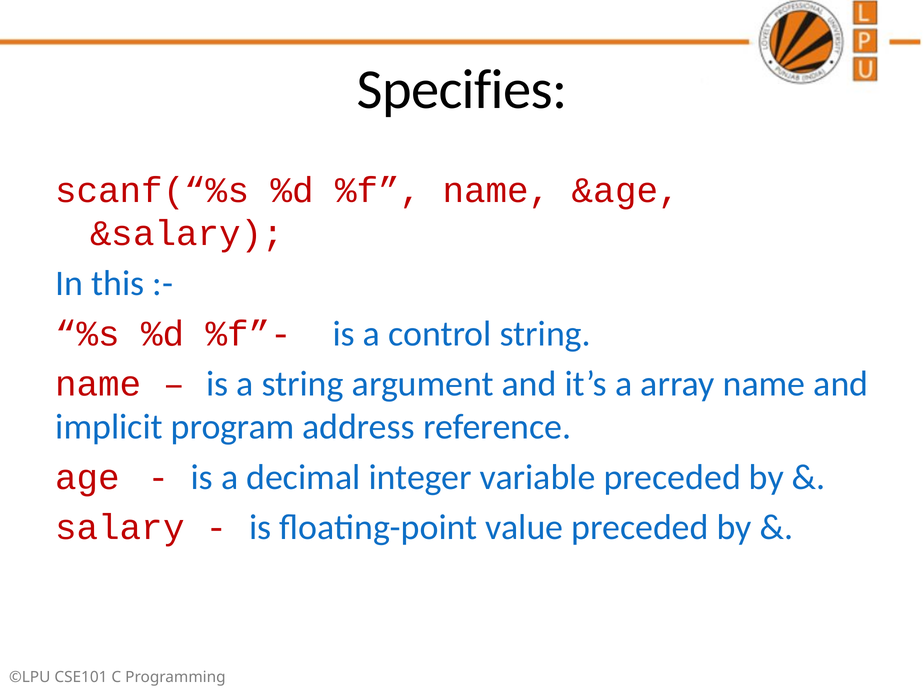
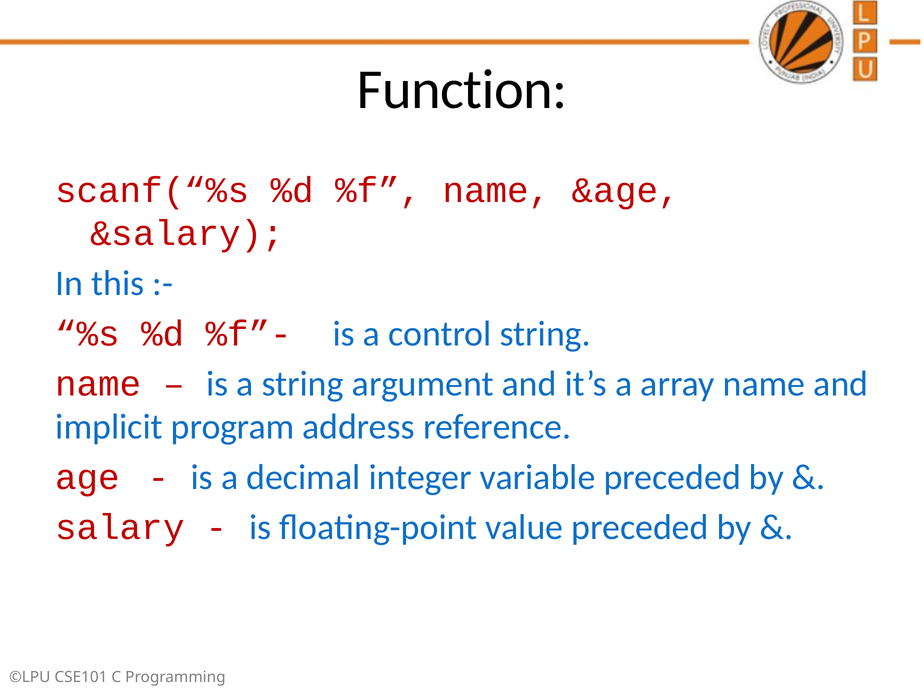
Specifies: Specifies -> Function
